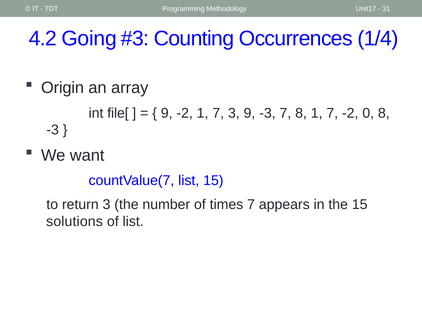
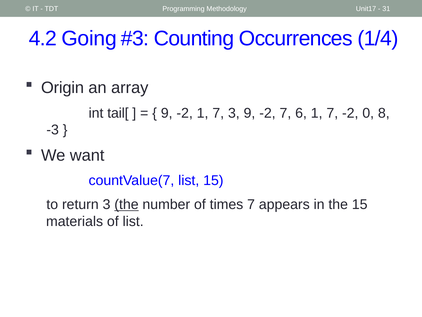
file[: file[ -> tail[
3 9 -3: -3 -> -2
7 8: 8 -> 6
the at (126, 204) underline: none -> present
solutions: solutions -> materials
